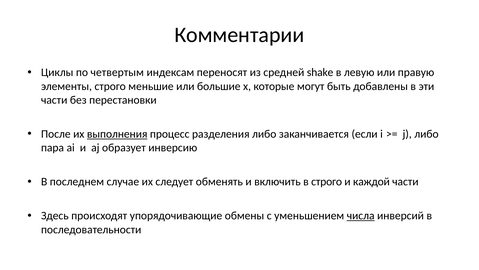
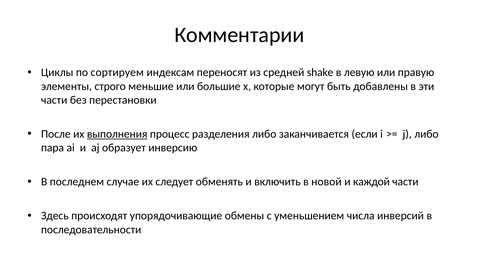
четвертым: четвертым -> сортируем
в строго: строго -> новой
числа underline: present -> none
